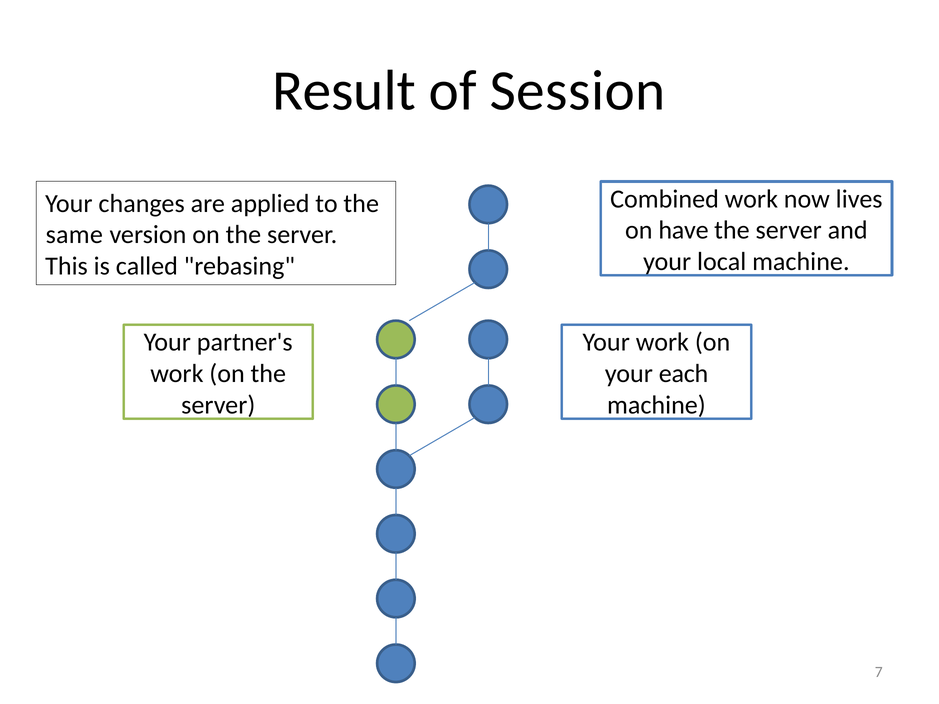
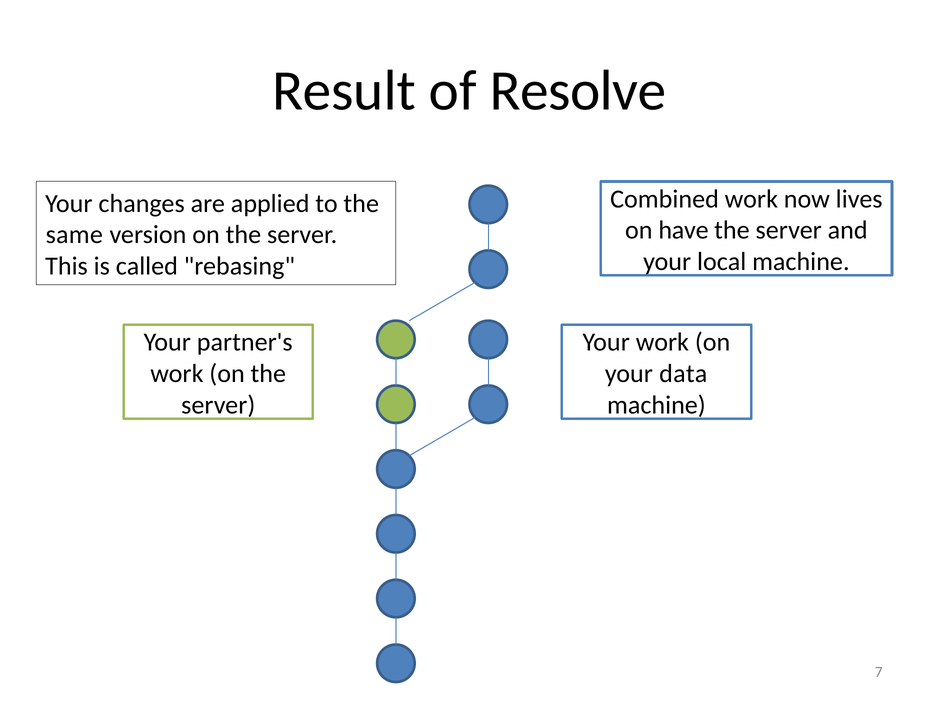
Session: Session -> Resolve
each: each -> data
